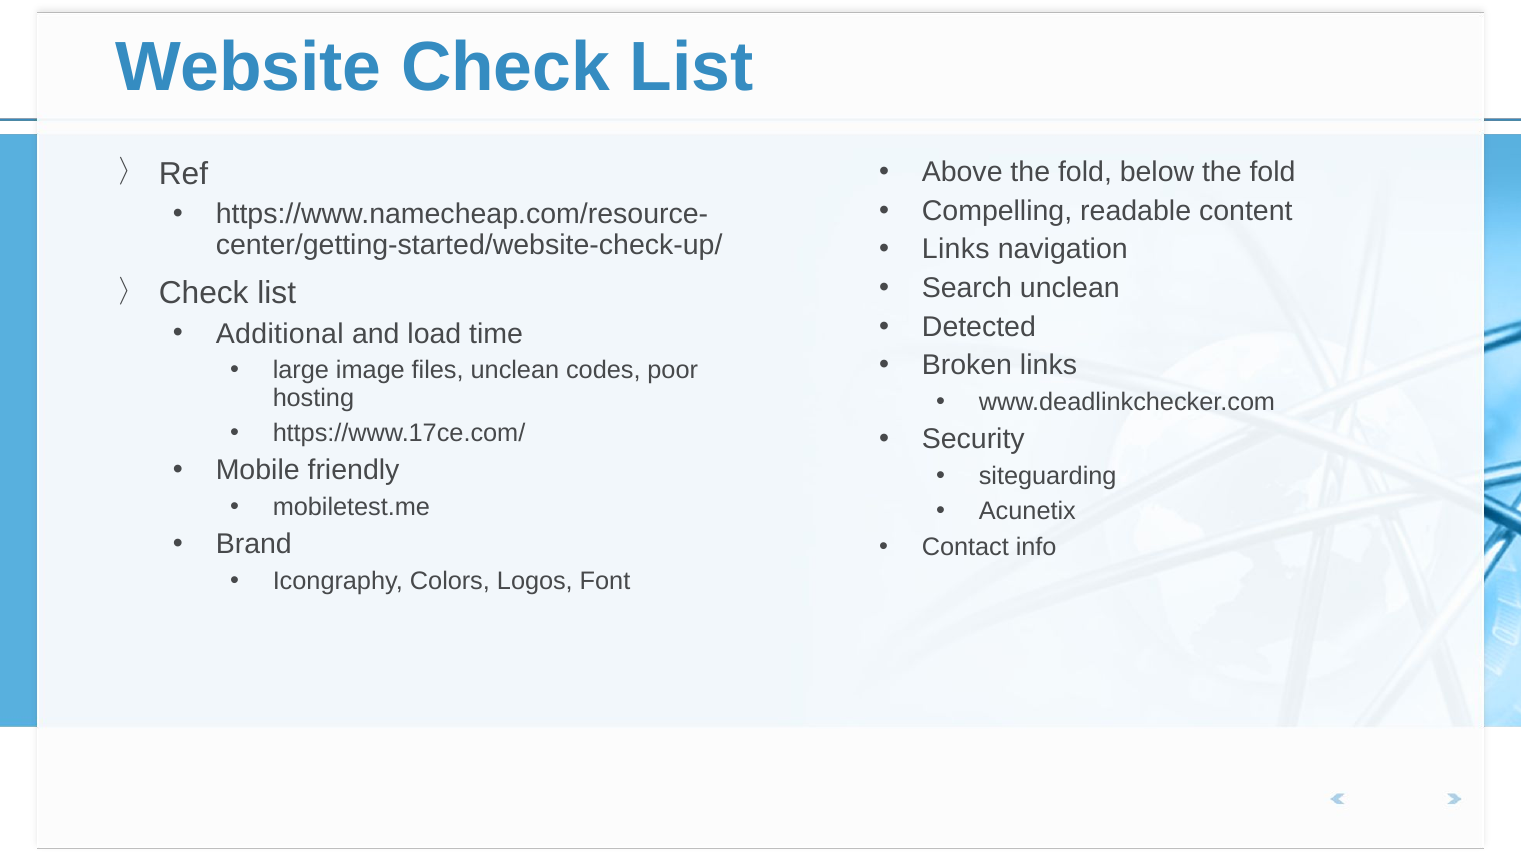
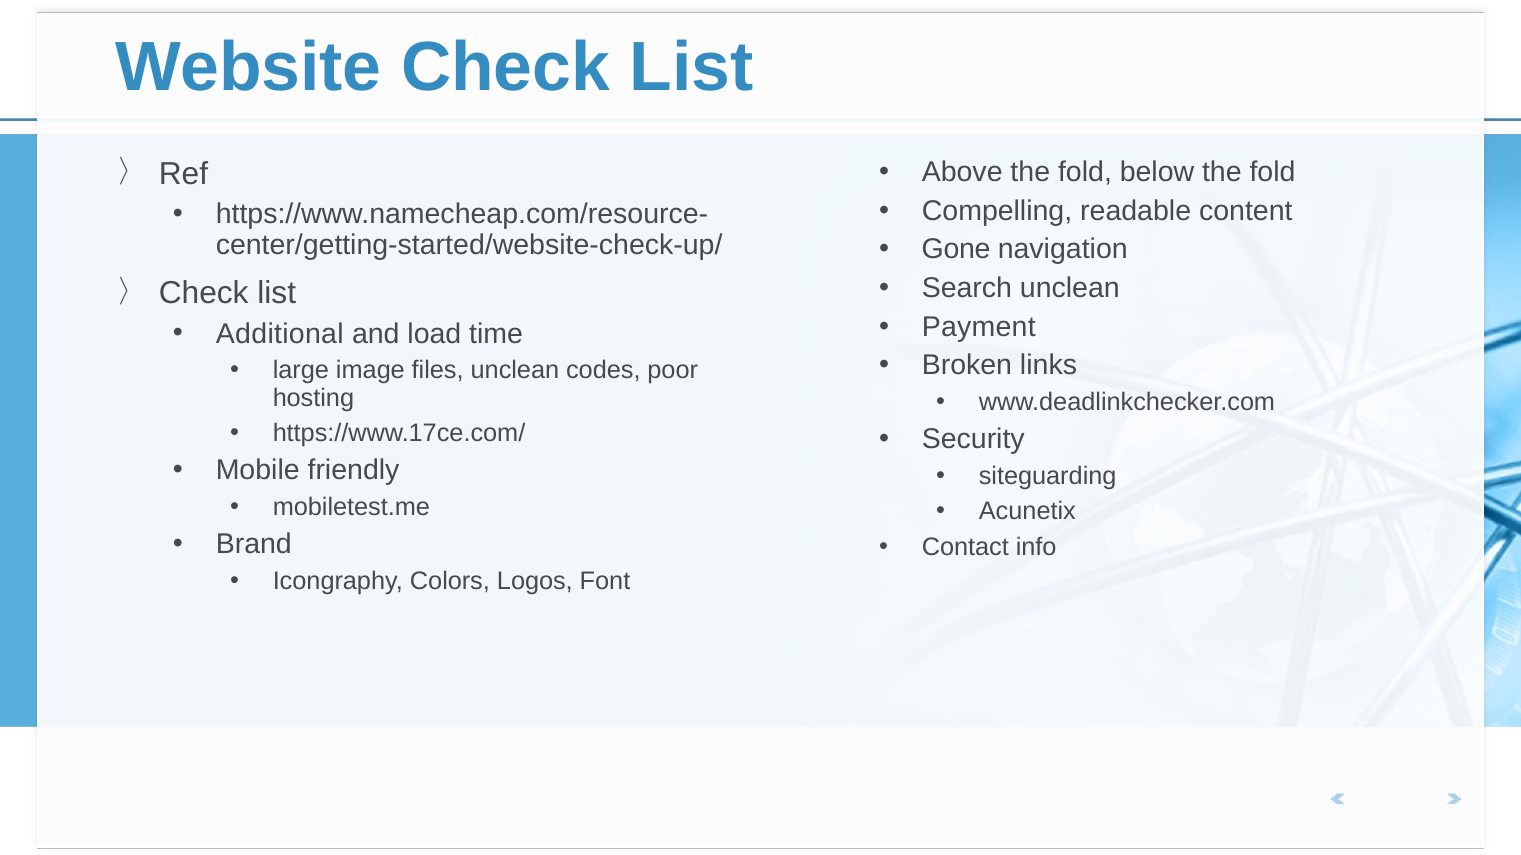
Links at (956, 250): Links -> Gone
Detected: Detected -> Payment
